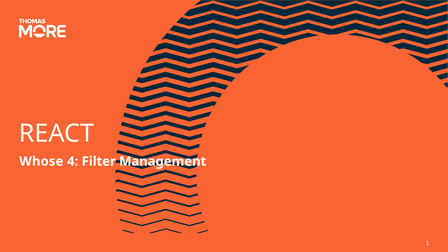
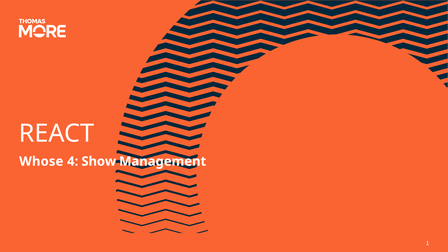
Filter: Filter -> Show
